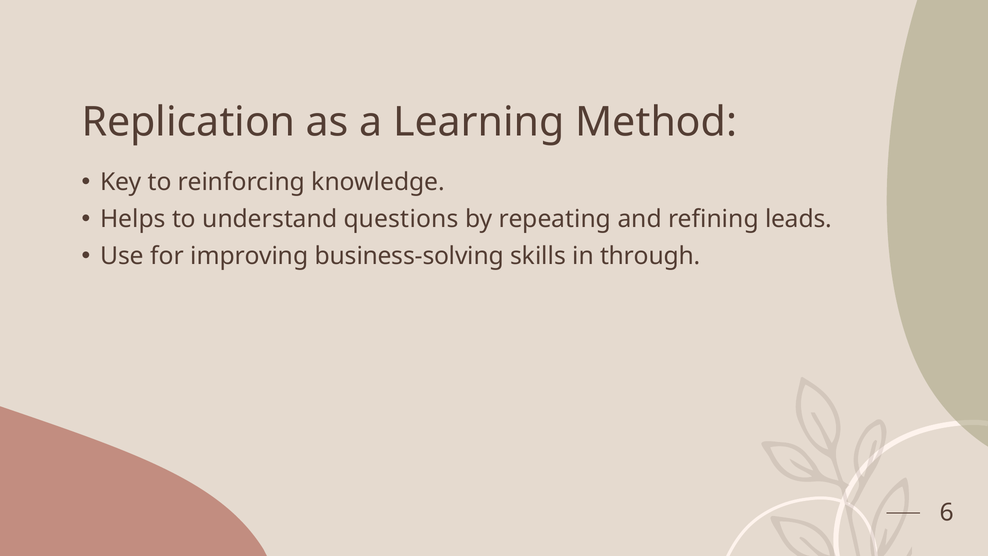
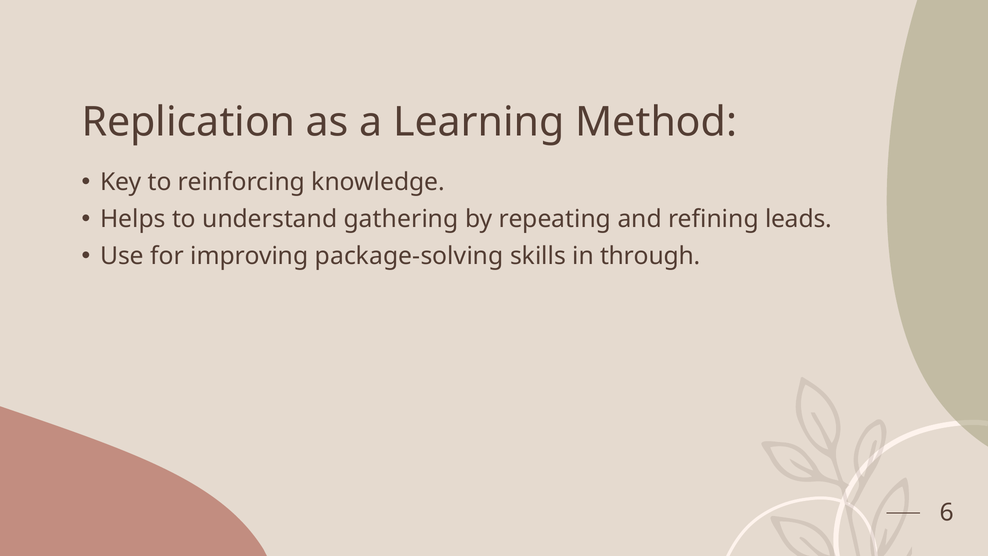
questions: questions -> gathering
business-solving: business-solving -> package-solving
